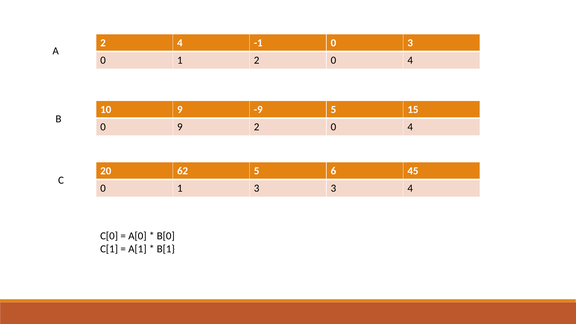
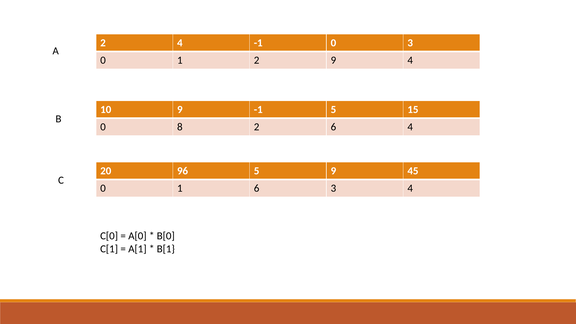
1 2 0: 0 -> 9
9 -9: -9 -> -1
0 9: 9 -> 8
0 at (333, 127): 0 -> 6
62: 62 -> 96
5 6: 6 -> 9
1 3: 3 -> 6
